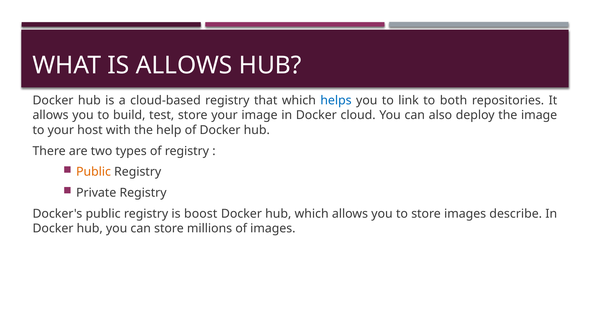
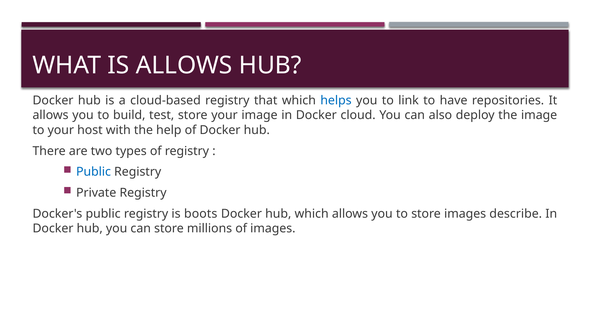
both: both -> have
Public at (94, 172) colour: orange -> blue
boost: boost -> boots
